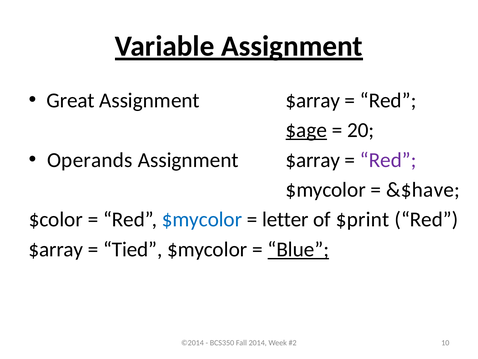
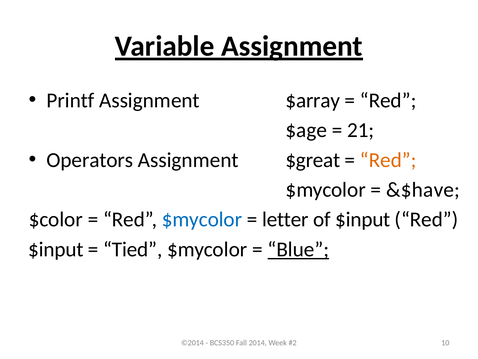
Great: Great -> Printf
$age underline: present -> none
20: 20 -> 21
Operands: Operands -> Operators
$array at (313, 160): $array -> $great
Red at (388, 160) colour: purple -> orange
of $print: $print -> $input
$array at (56, 249): $array -> $input
